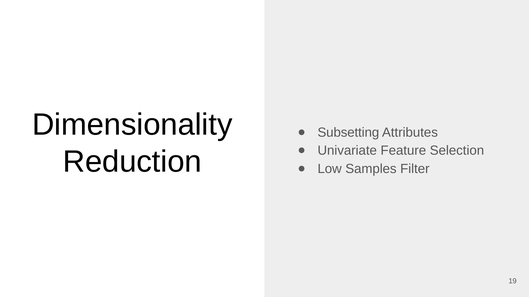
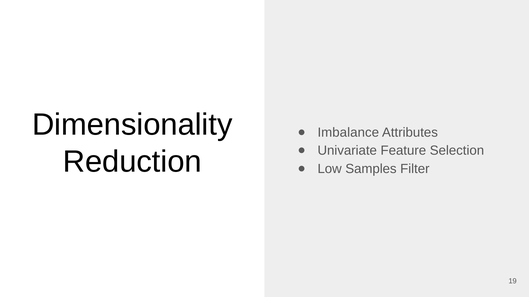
Subsetting: Subsetting -> Imbalance
